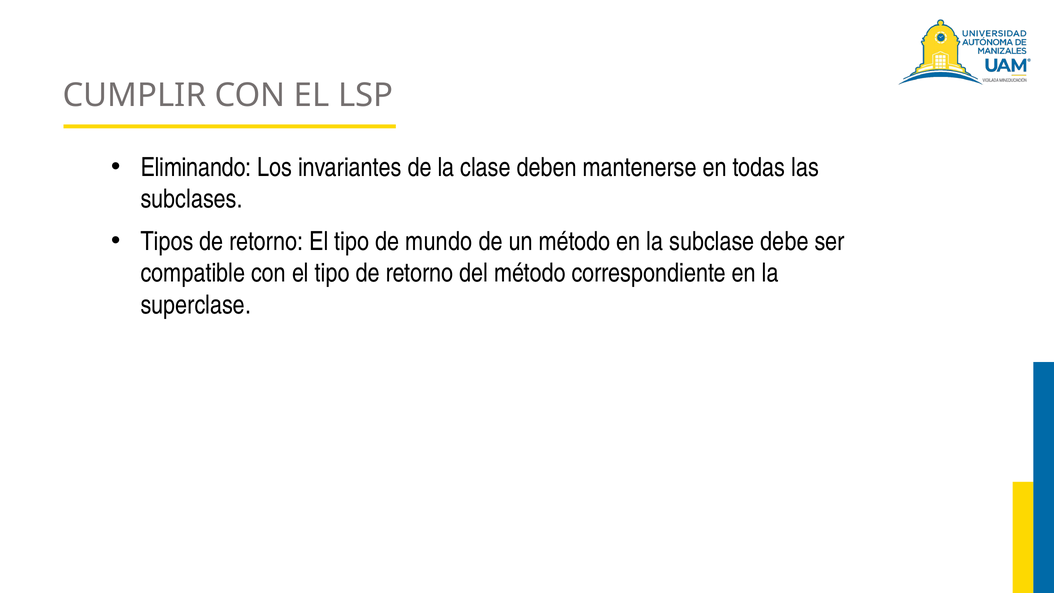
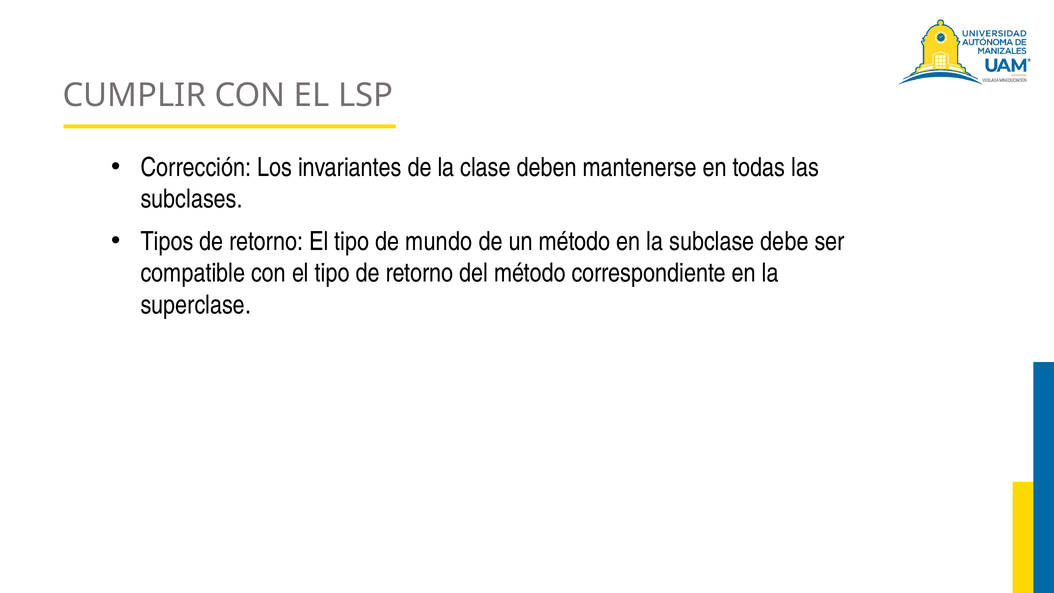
Eliminando: Eliminando -> Corrección
